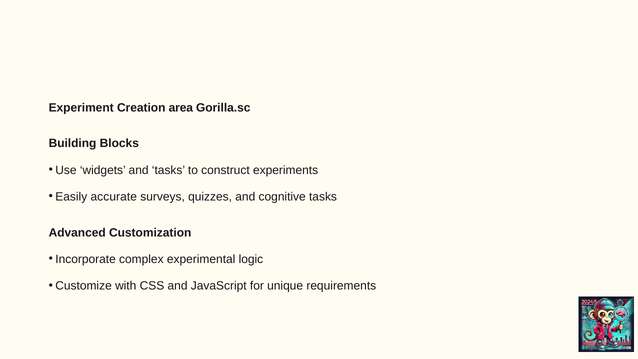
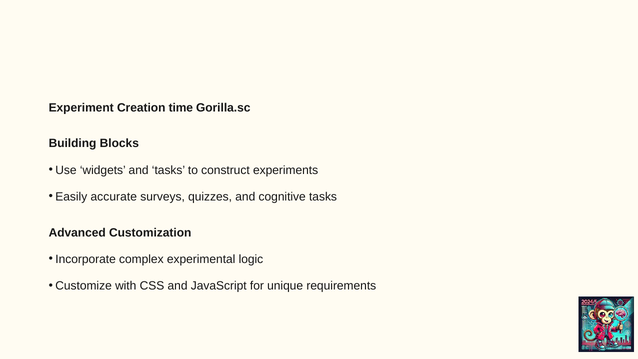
area: area -> time
